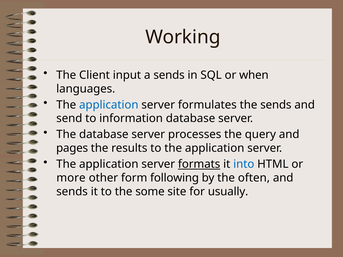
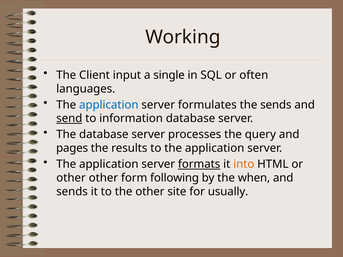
a sends: sends -> single
when: when -> often
send underline: none -> present
into colour: blue -> orange
more at (71, 178): more -> other
often: often -> when
the some: some -> other
